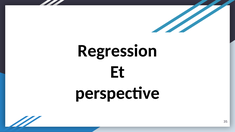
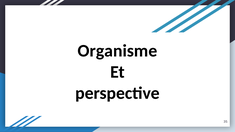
Regression: Regression -> Organisme
